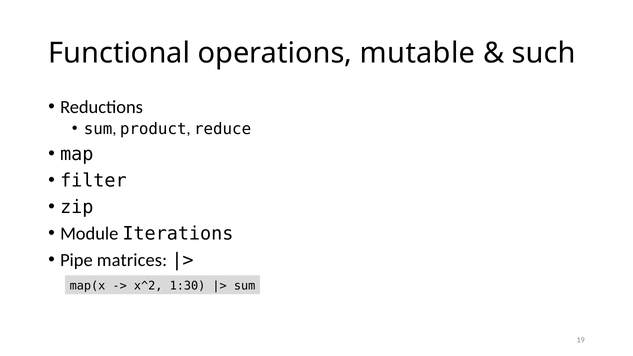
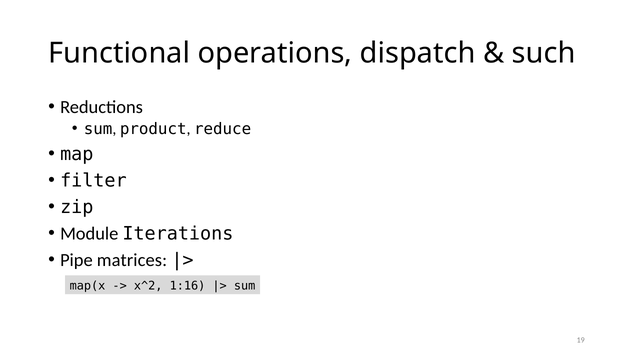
mutable: mutable -> dispatch
1:30: 1:30 -> 1:16
